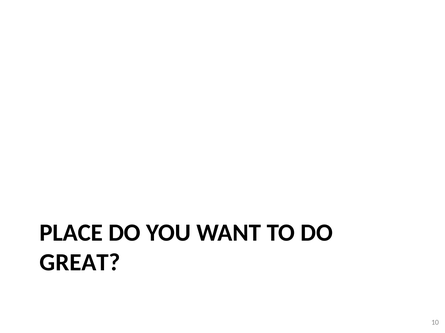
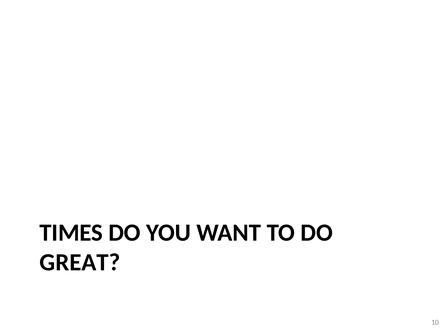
PLACE: PLACE -> TIMES
